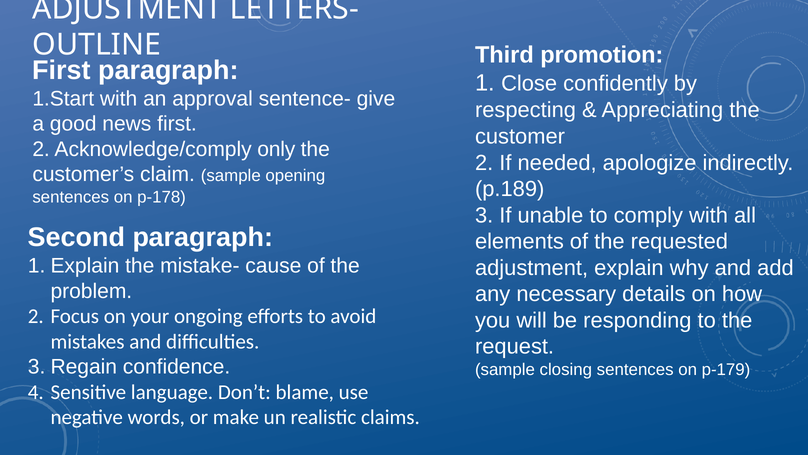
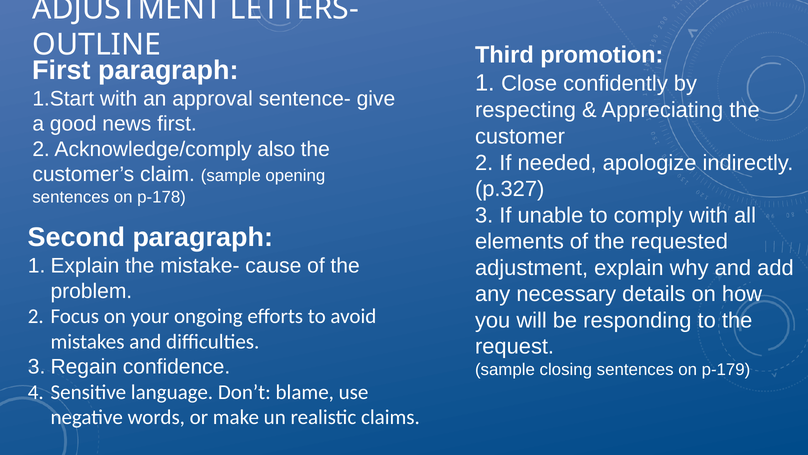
only: only -> also
p.189: p.189 -> p.327
